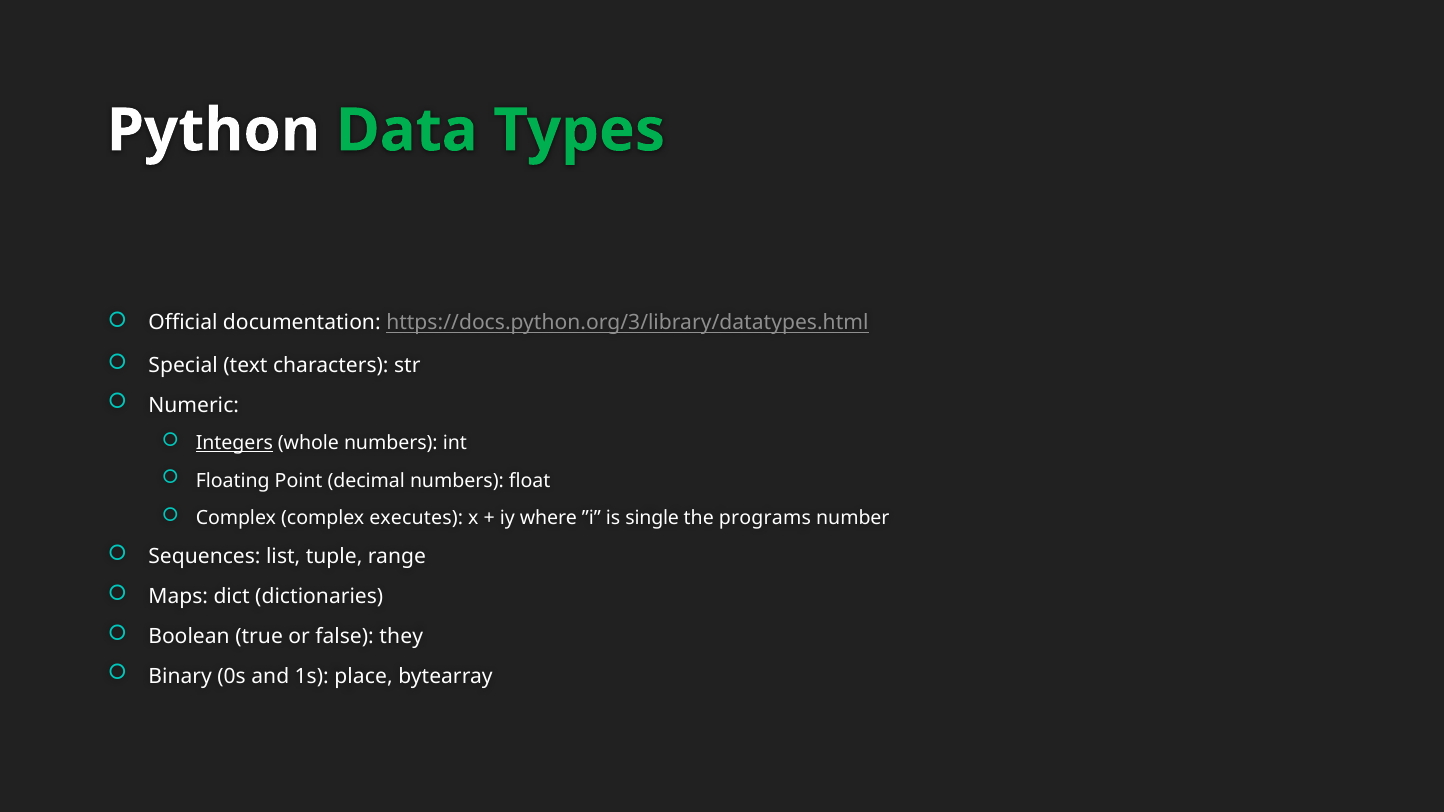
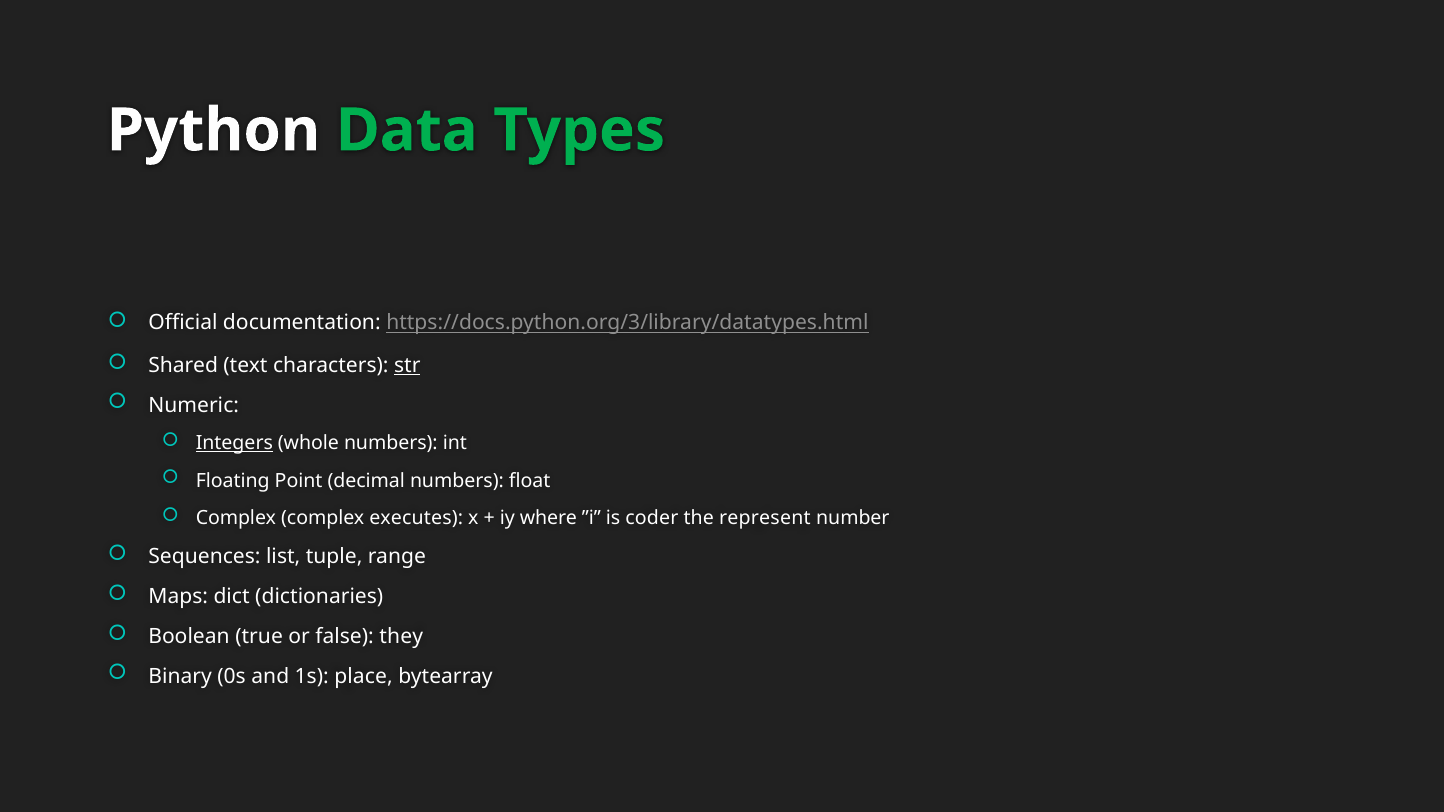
Special: Special -> Shared
str underline: none -> present
single: single -> coder
programs: programs -> represent
